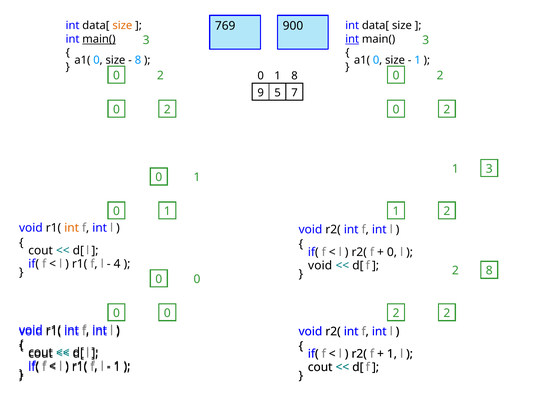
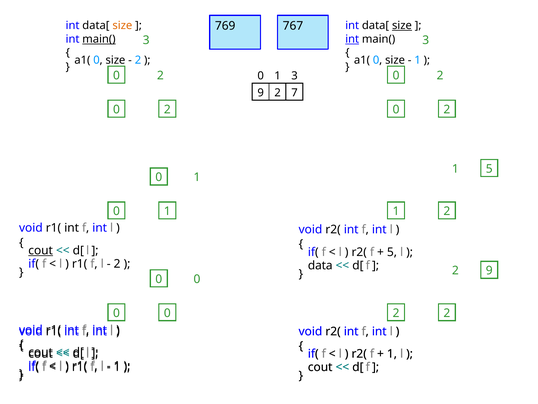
size at (402, 26) underline: none -> present
900: 900 -> 767
8 at (138, 60): 8 -> 2
1 8: 8 -> 3
5 at (278, 93): 5 -> 2
1 3: 3 -> 5
int at (72, 228) colour: orange -> black
cout at (41, 250) underline: none -> present
0 at (392, 252): 0 -> 5
4 at (117, 264): 4 -> 2
void at (320, 265): void -> data
2 8: 8 -> 9
